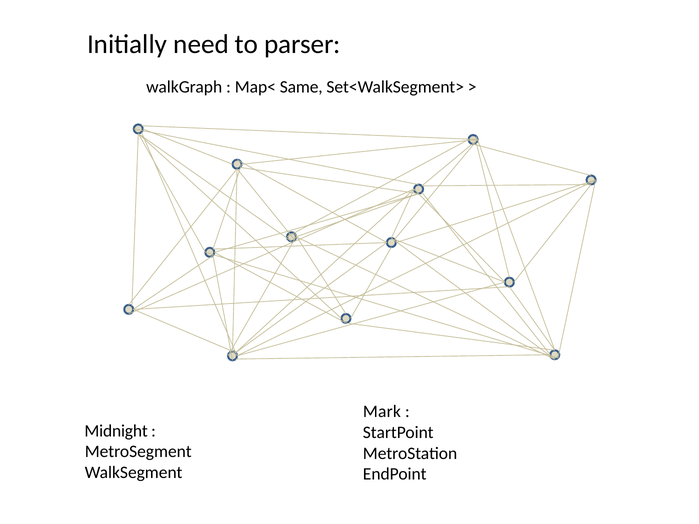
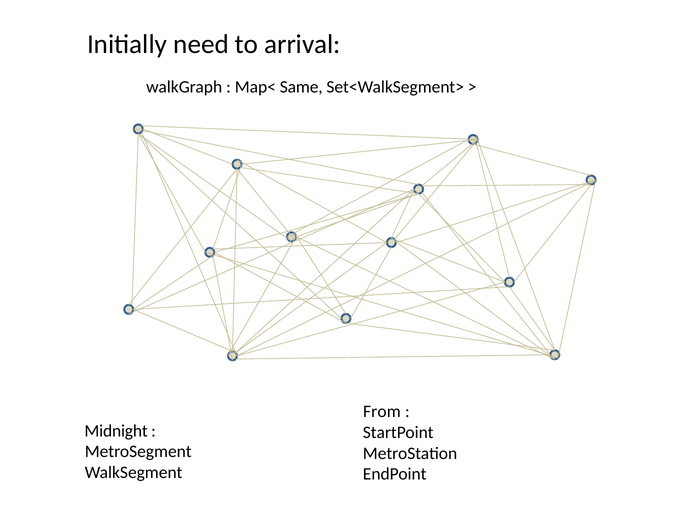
parser: parser -> arrival
Mark: Mark -> From
